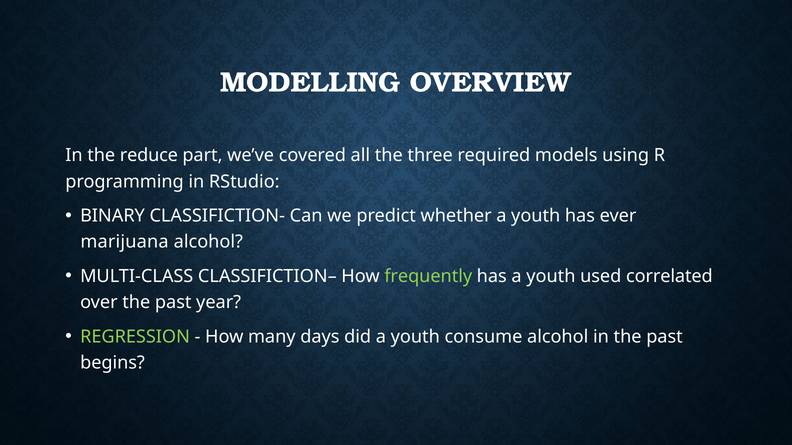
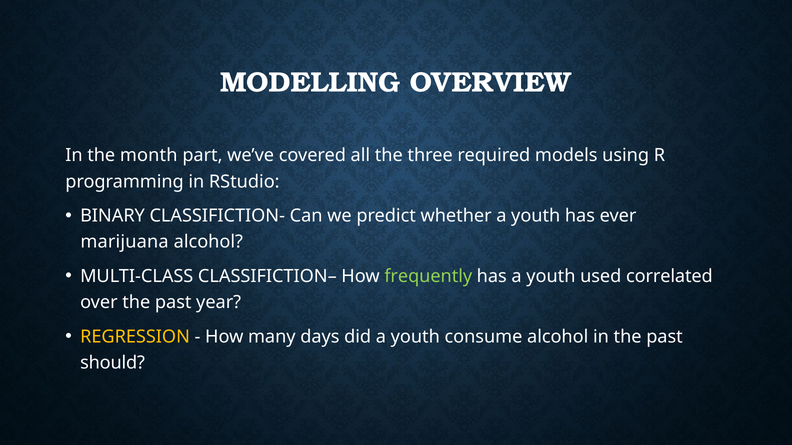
reduce: reduce -> month
REGRESSION colour: light green -> yellow
begins: begins -> should
